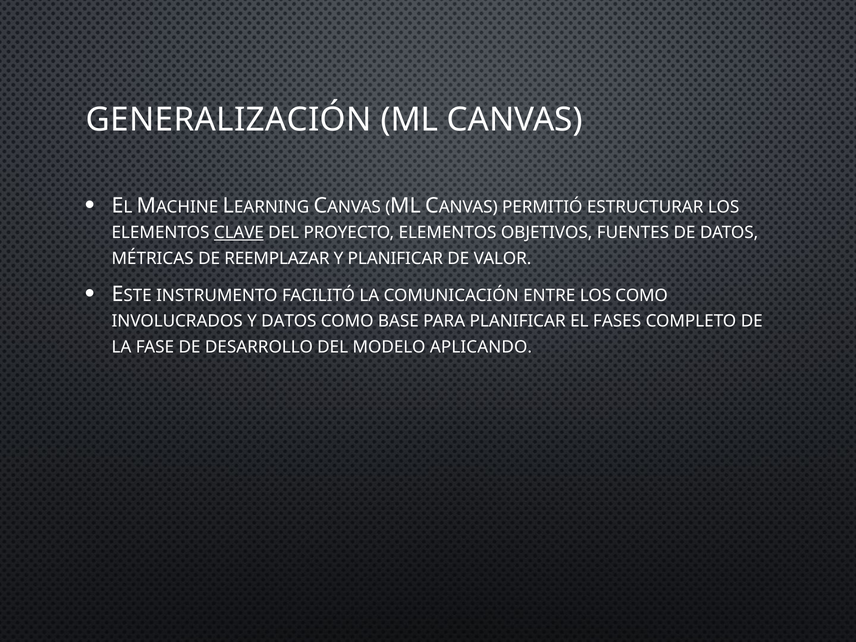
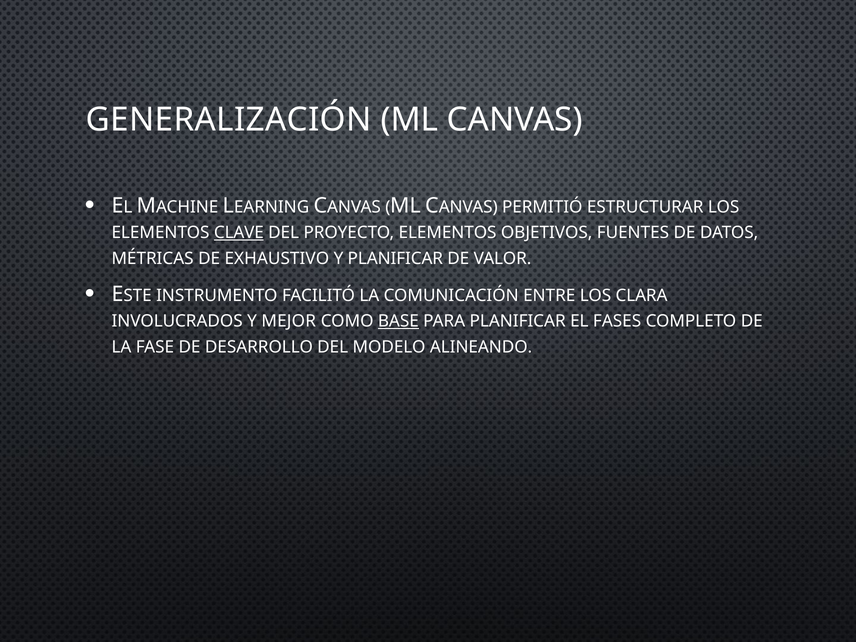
REEMPLAZAR: REEMPLAZAR -> EXHAUSTIVO
LOS COMO: COMO -> CLARA
Y DATOS: DATOS -> MEJOR
BASE underline: none -> present
APLICANDO: APLICANDO -> ALINEANDO
